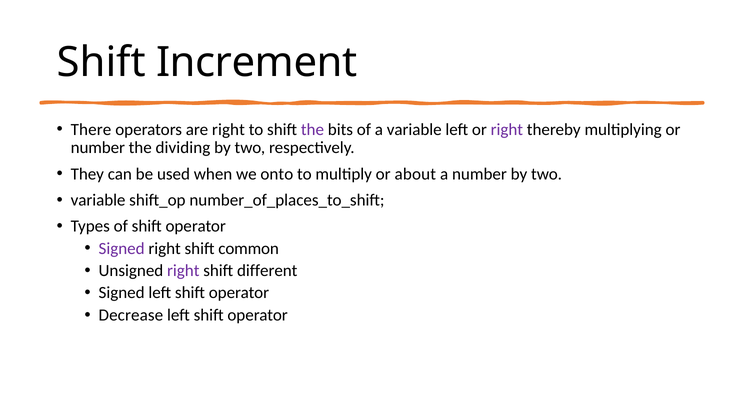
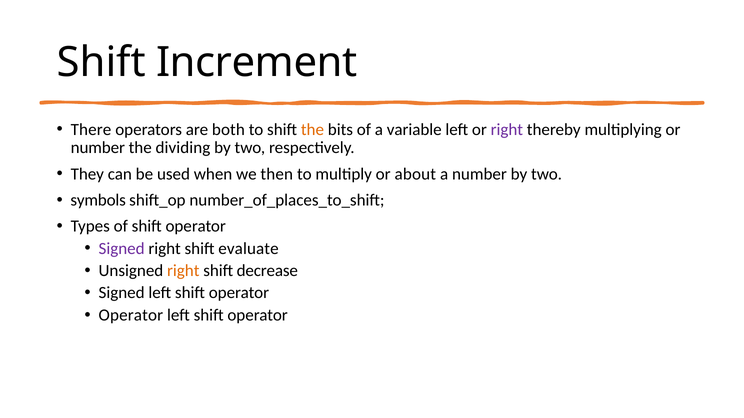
are right: right -> both
the at (312, 130) colour: purple -> orange
onto: onto -> then
variable at (98, 200): variable -> symbols
common: common -> evaluate
right at (183, 271) colour: purple -> orange
different: different -> decrease
Decrease at (131, 315): Decrease -> Operator
